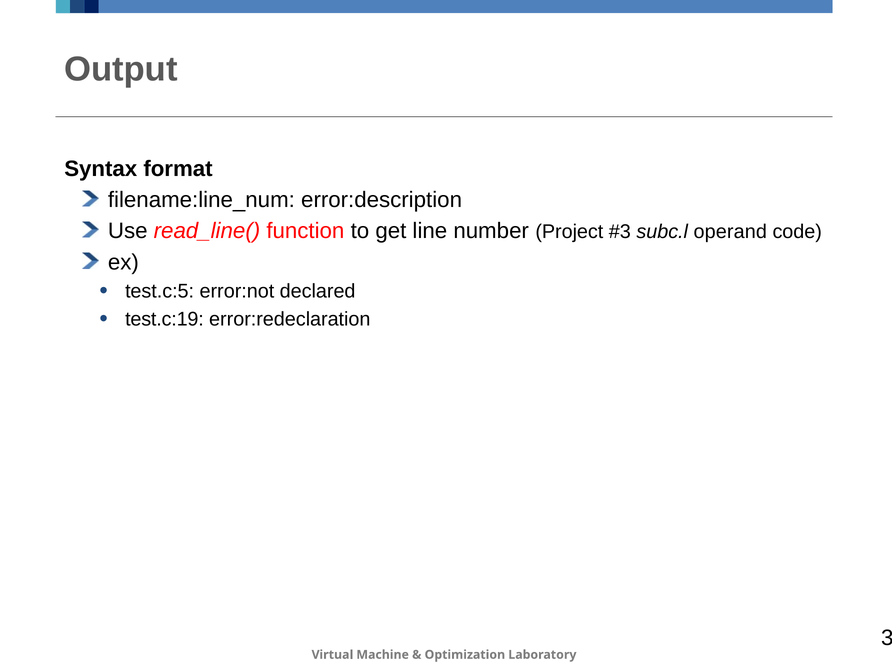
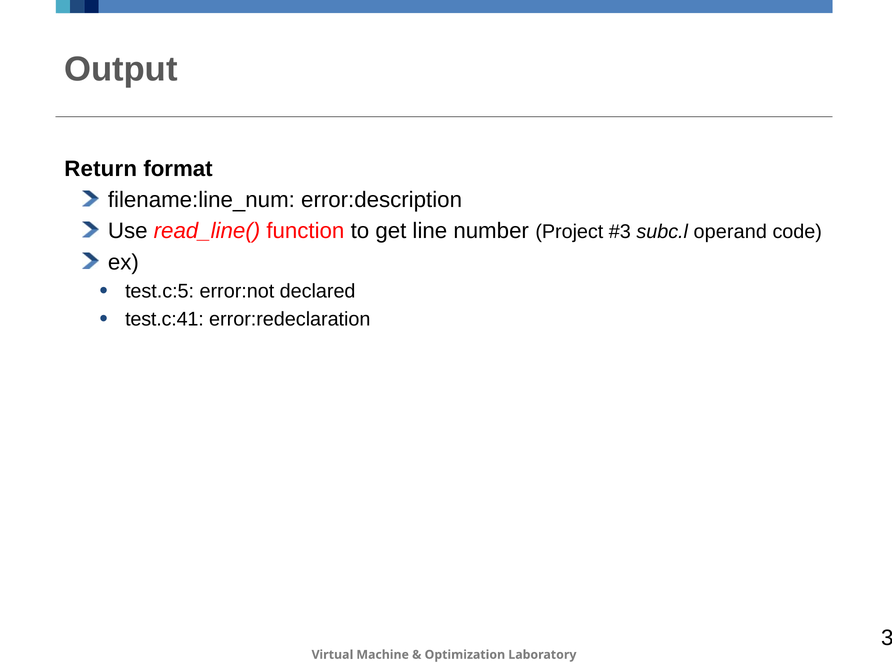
Syntax: Syntax -> Return
test.c:19: test.c:19 -> test.c:41
